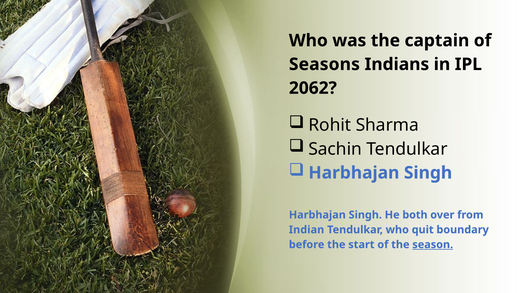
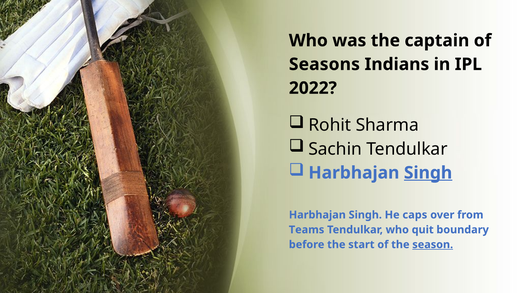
2062: 2062 -> 2022
Singh at (428, 173) underline: none -> present
both: both -> caps
Indian: Indian -> Teams
